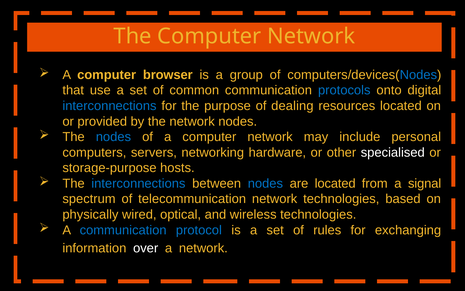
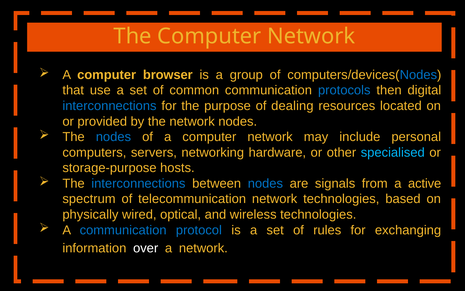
onto: onto -> then
specialised colour: white -> light blue
are located: located -> signals
signal: signal -> active
